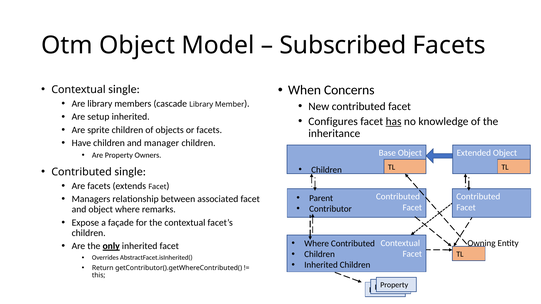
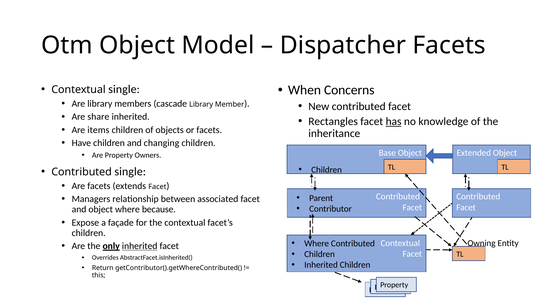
Subscribed: Subscribed -> Dispatcher
setup: setup -> share
Configures: Configures -> Rectangles
sprite: sprite -> items
manager: manager -> changing
remarks: remarks -> because
inherited at (140, 246) underline: none -> present
